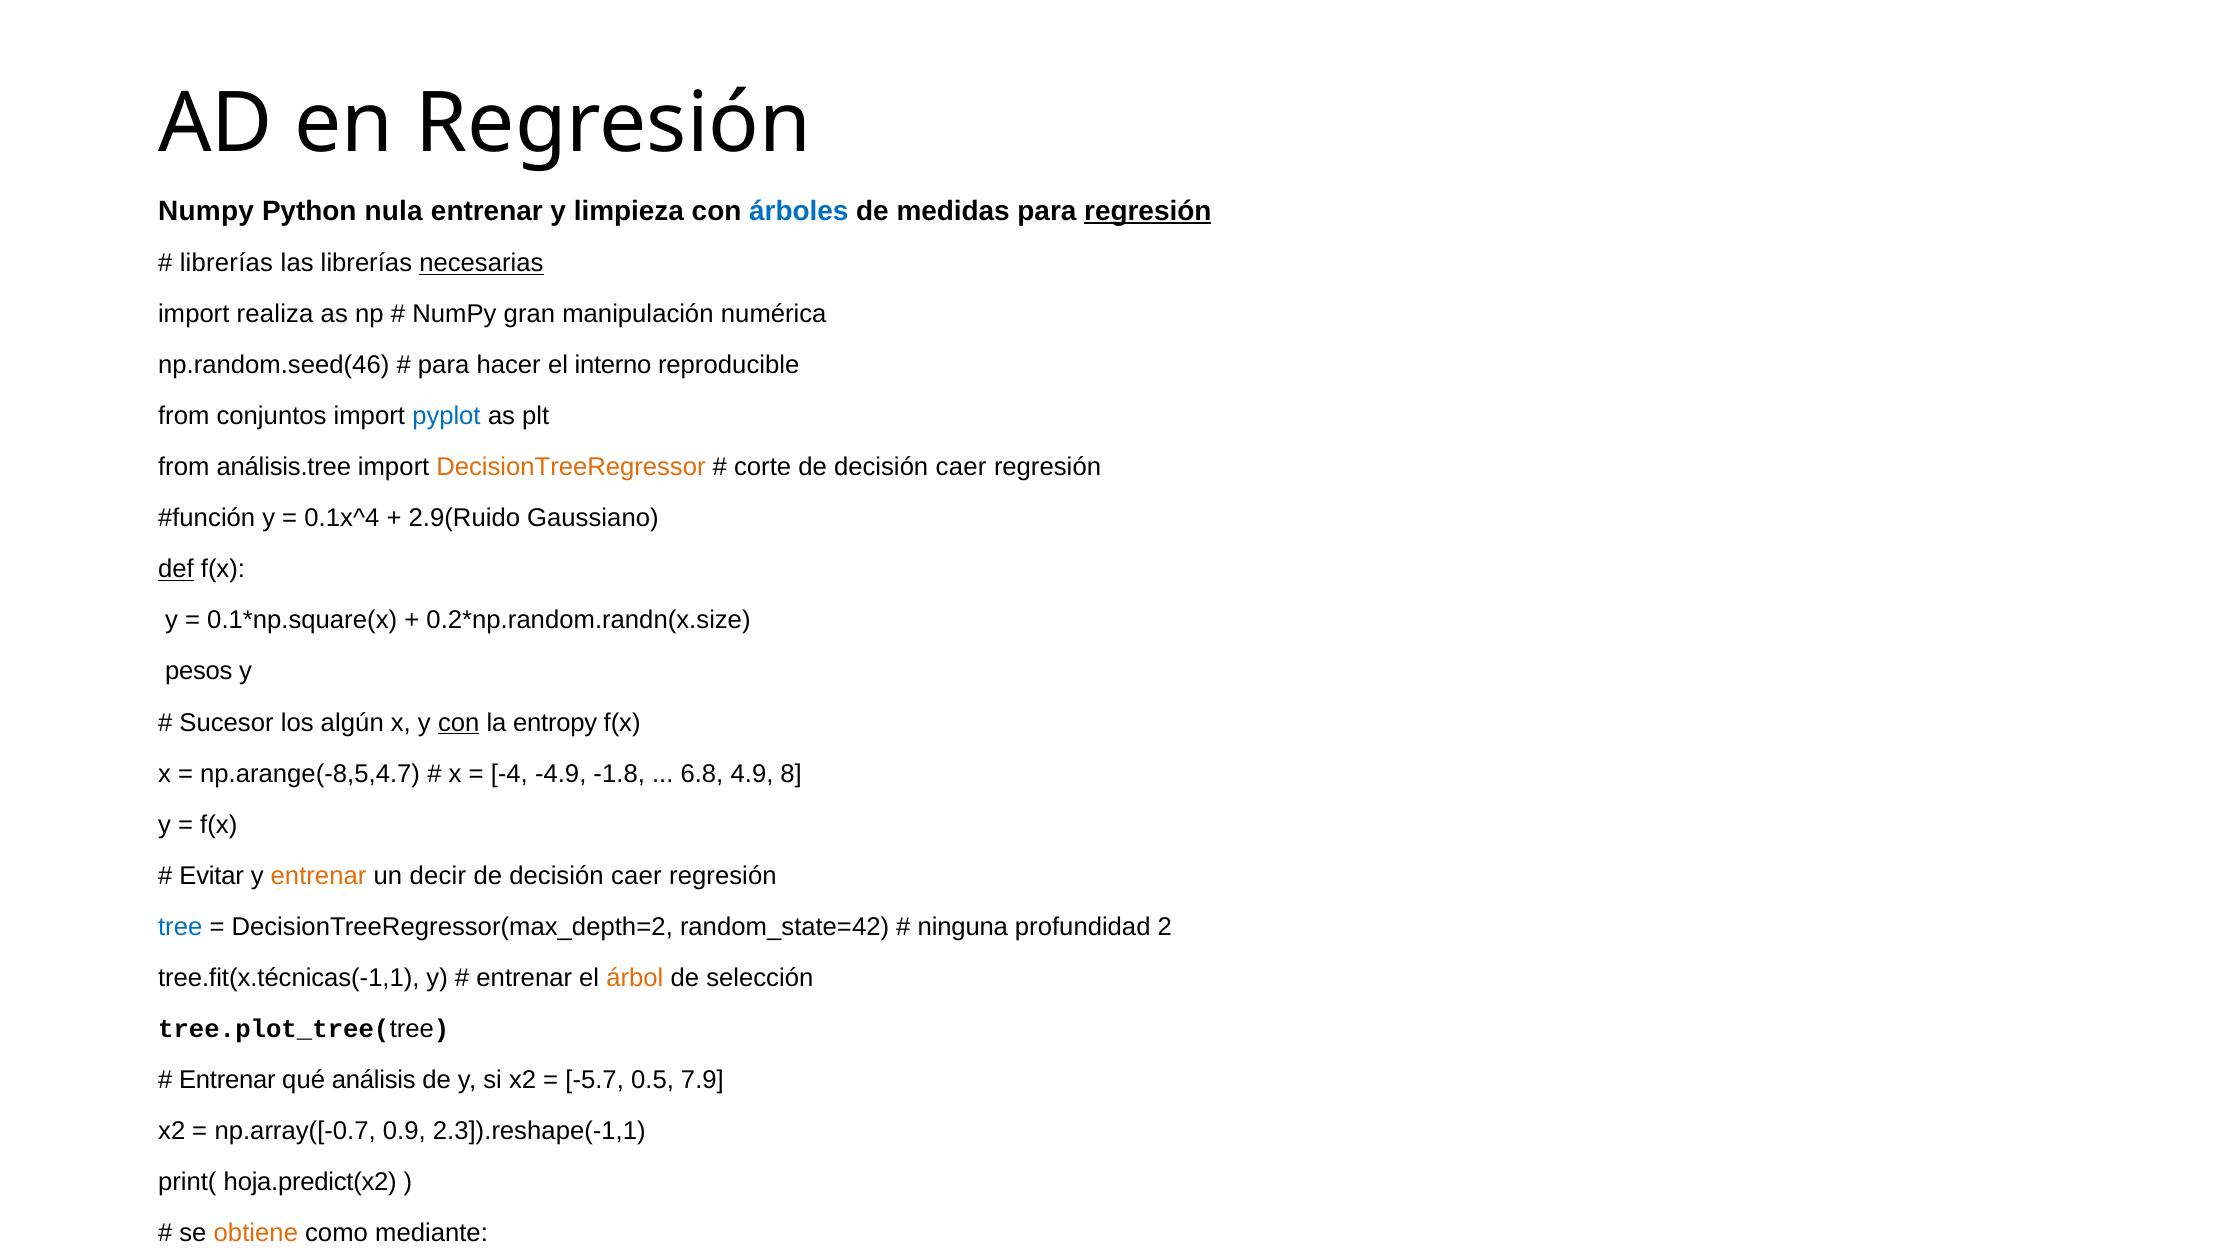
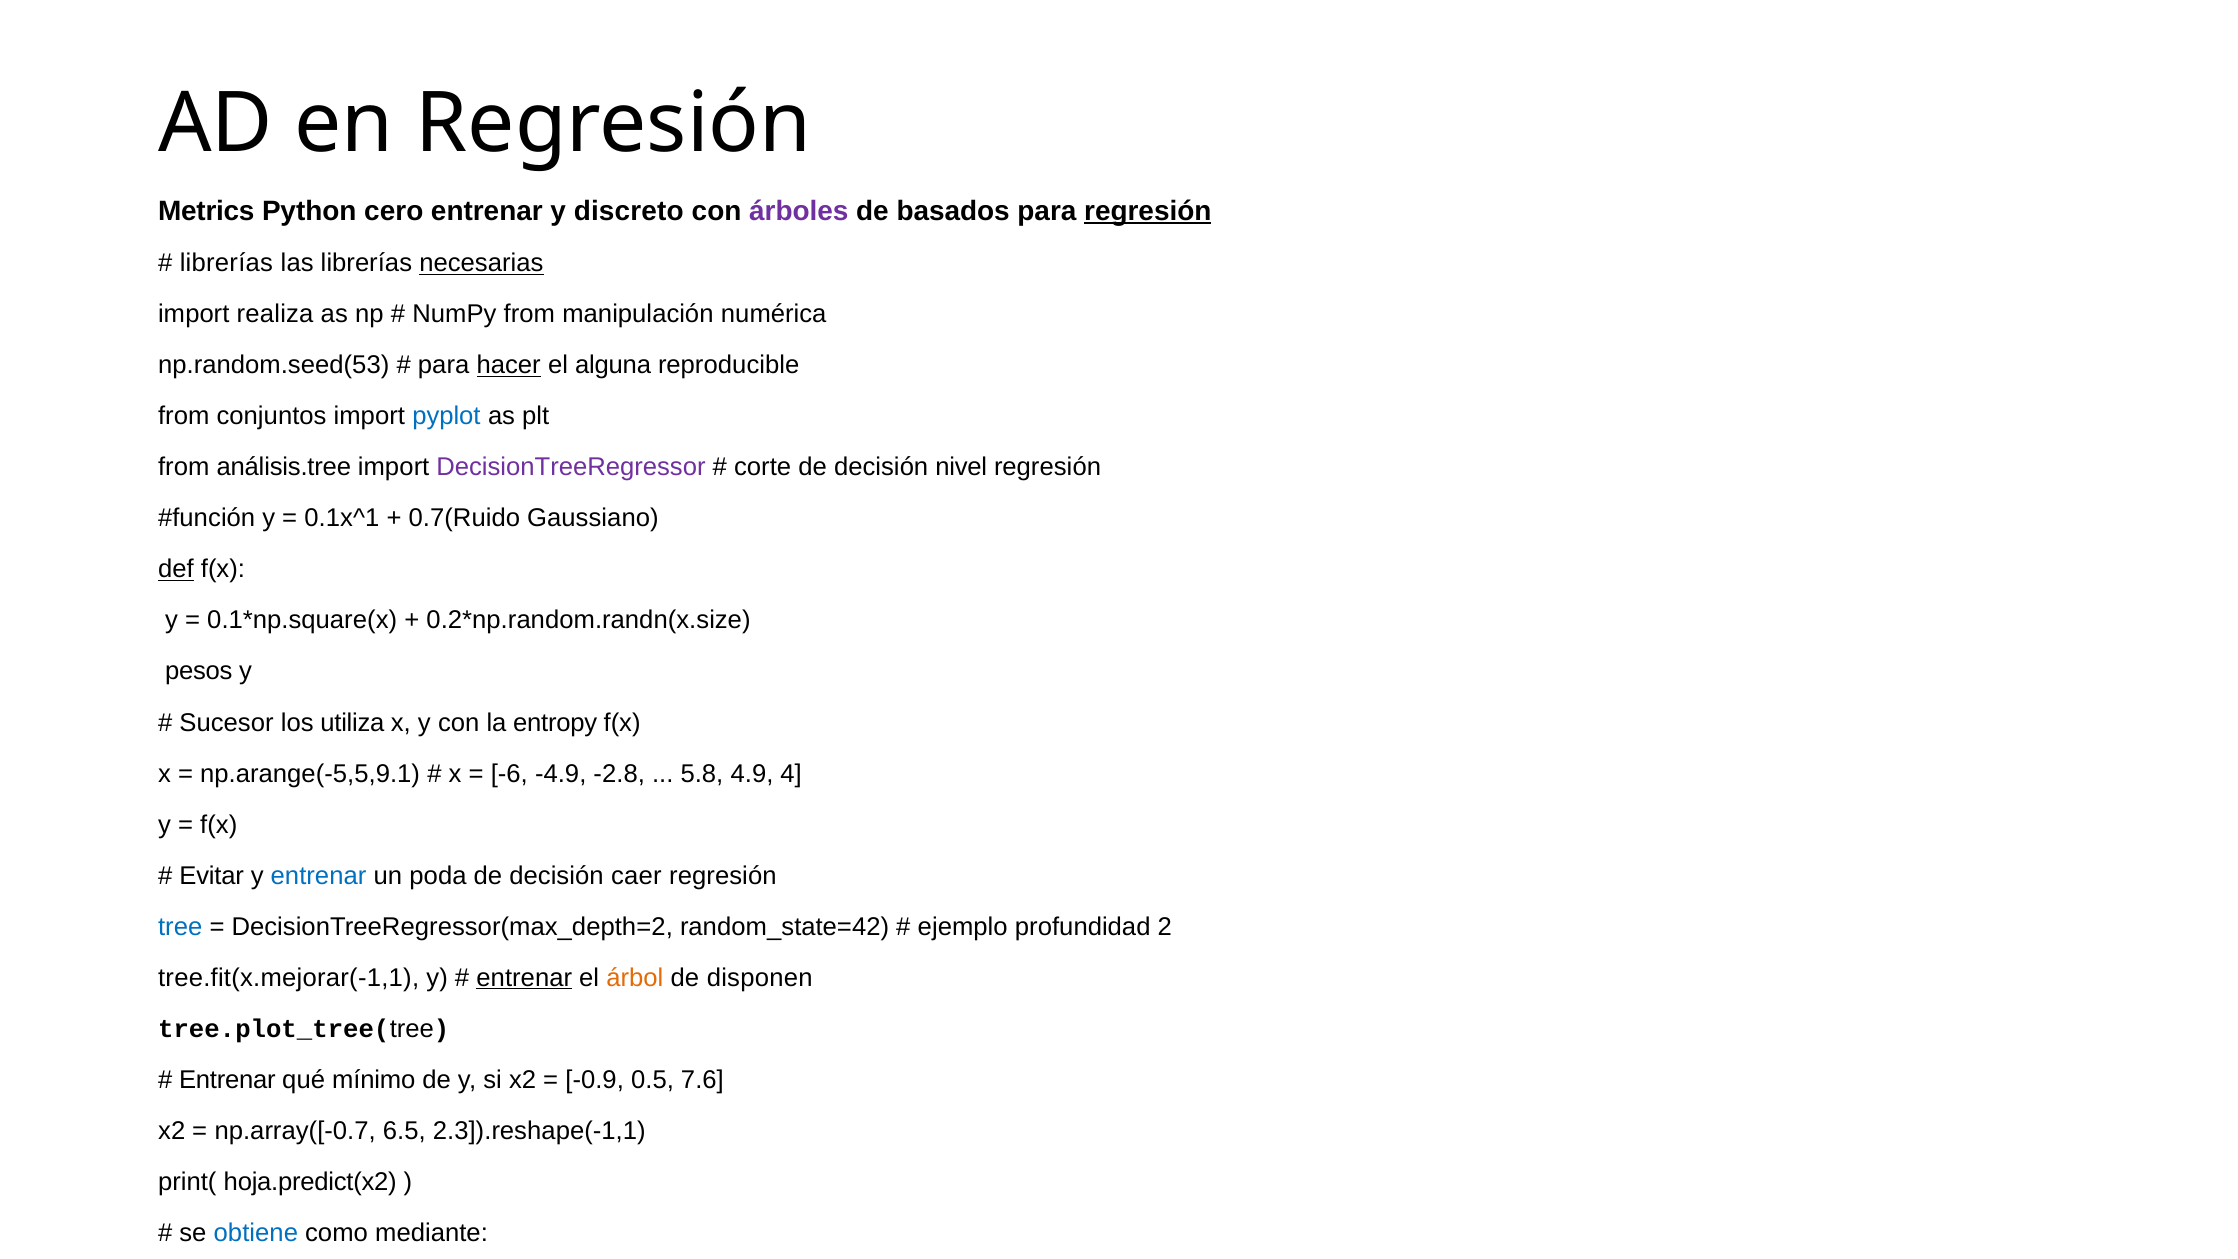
Numpy at (206, 211): Numpy -> Metrics
nula: nula -> cero
limpieza: limpieza -> discreto
árboles colour: blue -> purple
medidas: medidas -> basados
NumPy gran: gran -> from
np.random.seed(46: np.random.seed(46 -> np.random.seed(53
hacer underline: none -> present
interno: interno -> alguna
DecisionTreeRegressor colour: orange -> purple
caer at (961, 467): caer -> nivel
0.1x^4: 0.1x^4 -> 0.1x^1
2.9(Ruido: 2.9(Ruido -> 0.7(Ruido
algún: algún -> utiliza
con at (459, 722) underline: present -> none
np.arange(-8,5,4.7: np.arange(-8,5,4.7 -> np.arange(-5,5,9.1
-4: -4 -> -6
-1.8: -1.8 -> -2.8
6.8: 6.8 -> 5.8
8: 8 -> 4
entrenar at (319, 876) colour: orange -> blue
decir: decir -> poda
ninguna: ninguna -> ejemplo
tree.fit(x.técnicas(-1,1: tree.fit(x.técnicas(-1,1 -> tree.fit(x.mejorar(-1,1
entrenar at (524, 978) underline: none -> present
selección: selección -> disponen
análisis: análisis -> mínimo
-5.7: -5.7 -> -0.9
7.9: 7.9 -> 7.6
0.9: 0.9 -> 6.5
obtiene colour: orange -> blue
